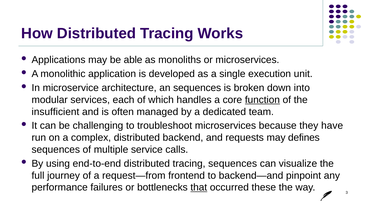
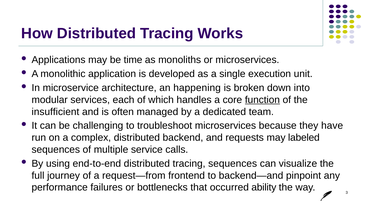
able: able -> time
an sequences: sequences -> happening
defines: defines -> labeled
that underline: present -> none
these: these -> ability
